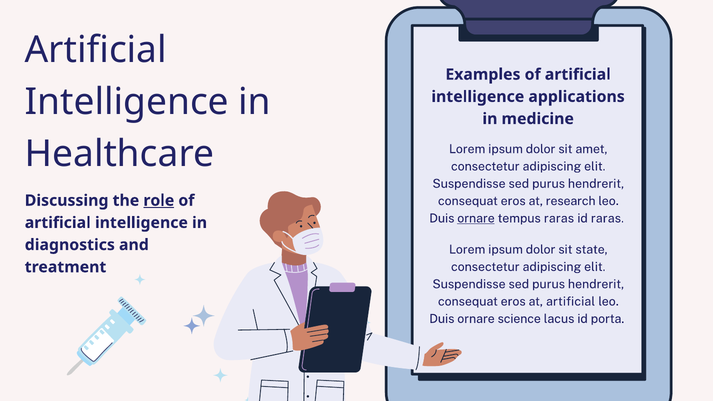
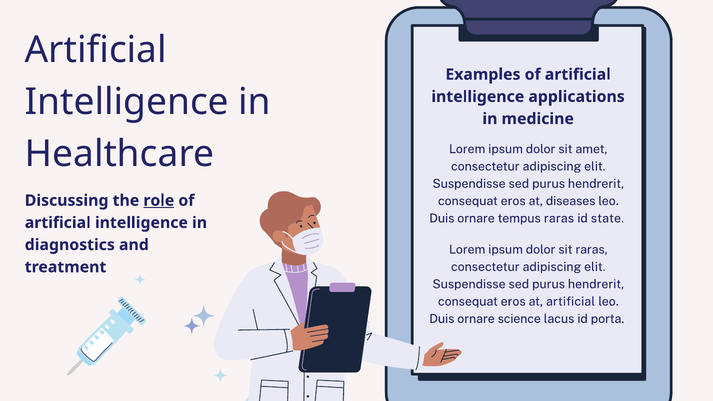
research: research -> diseases
ornare at (476, 218) underline: present -> none
id raras: raras -> state
sit state: state -> raras
